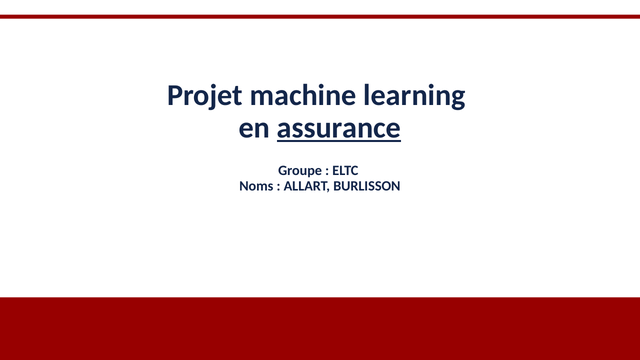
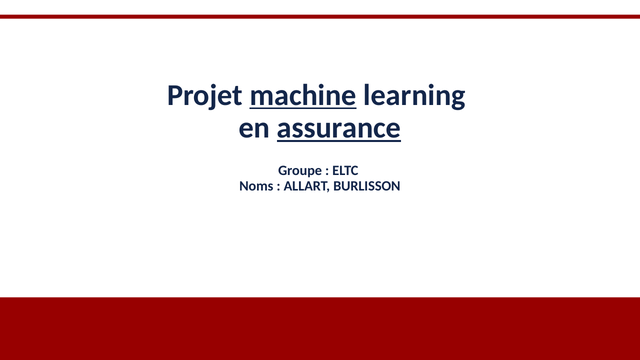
machine underline: none -> present
